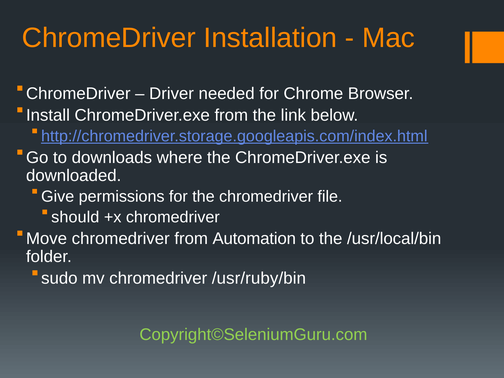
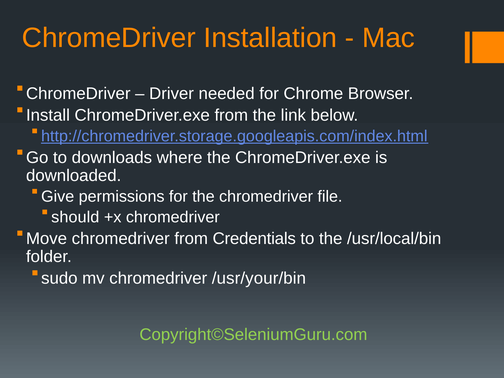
Automation: Automation -> Credentials
/usr/ruby/bin: /usr/ruby/bin -> /usr/your/bin
